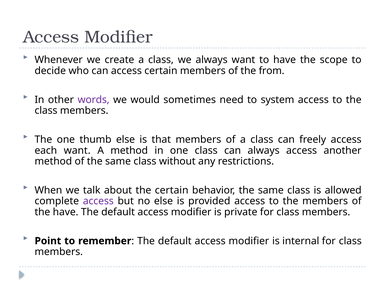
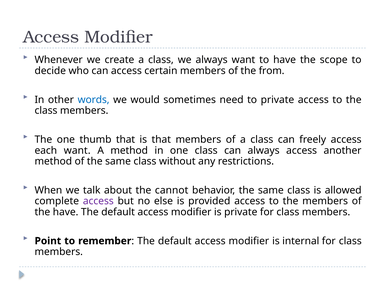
words colour: purple -> blue
to system: system -> private
thumb else: else -> that
the certain: certain -> cannot
